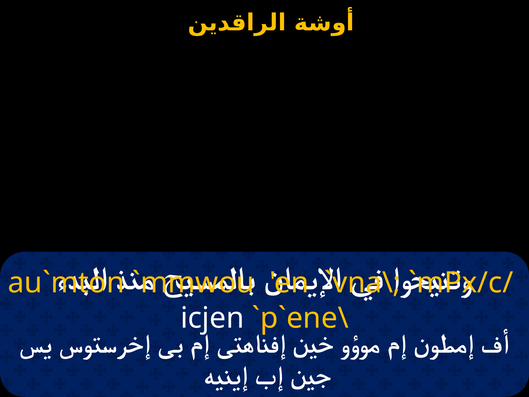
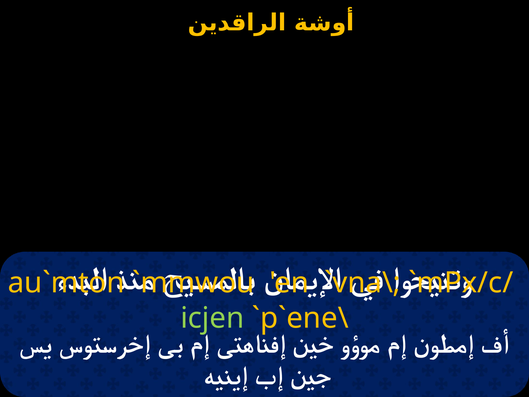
icjen colour: white -> light green
